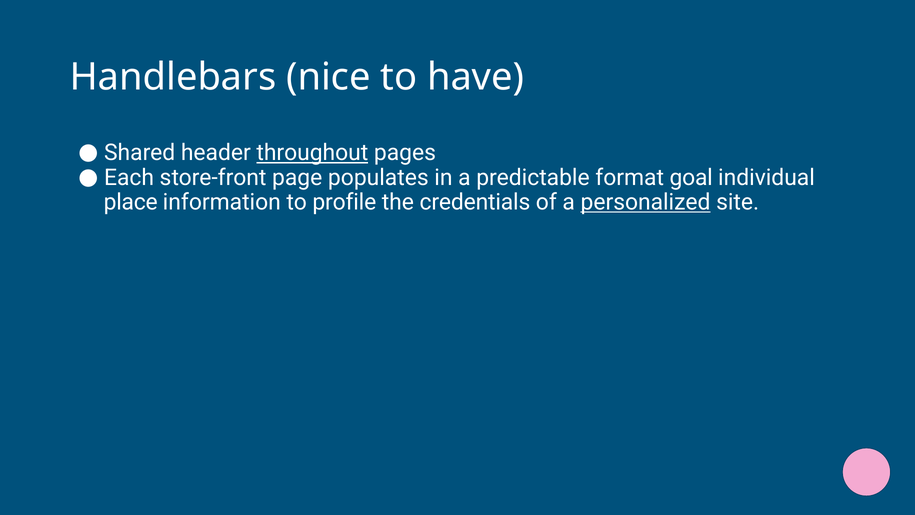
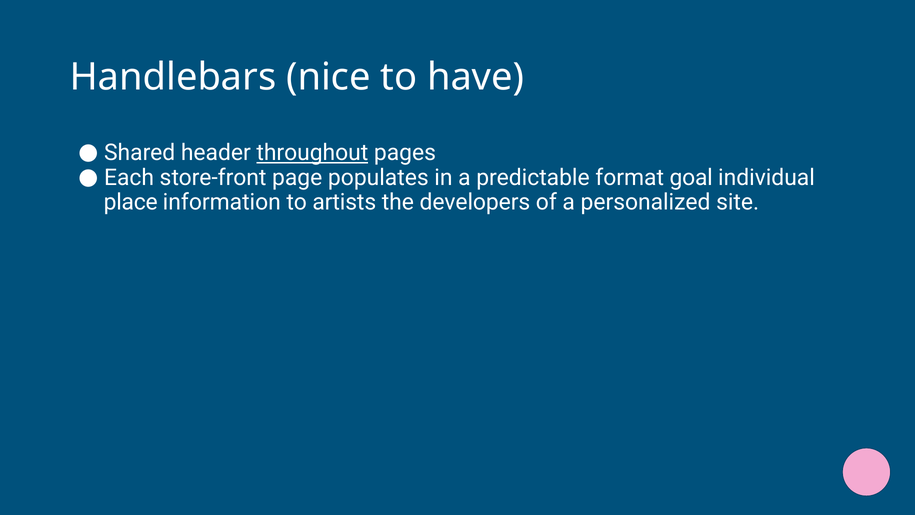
profile: profile -> artists
credentials: credentials -> developers
personalized underline: present -> none
